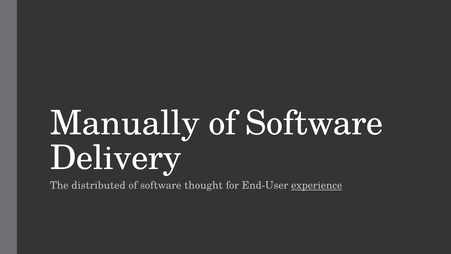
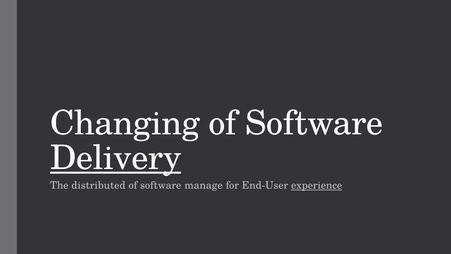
Manually: Manually -> Changing
Delivery underline: none -> present
thought: thought -> manage
